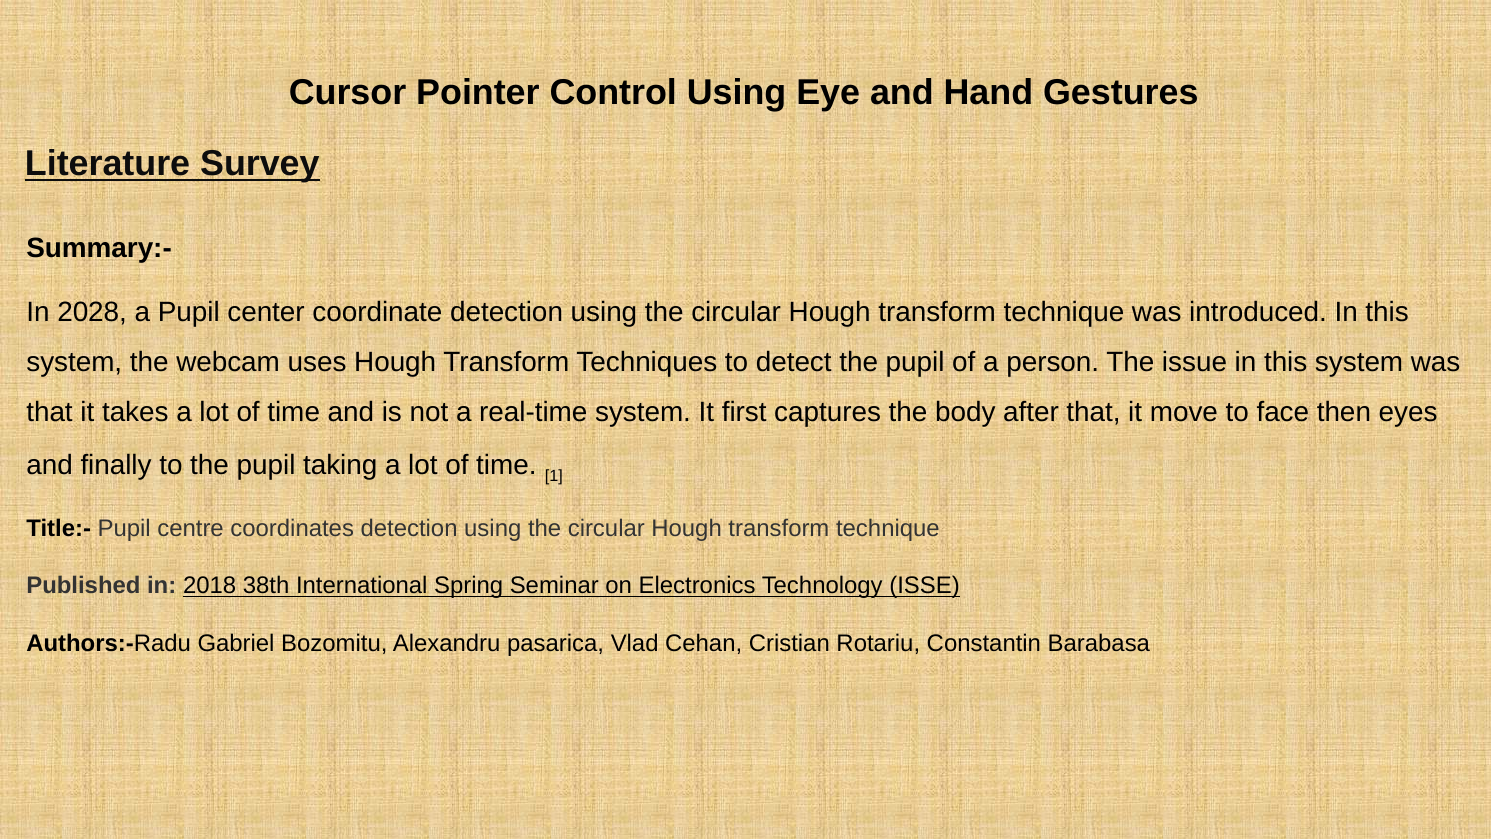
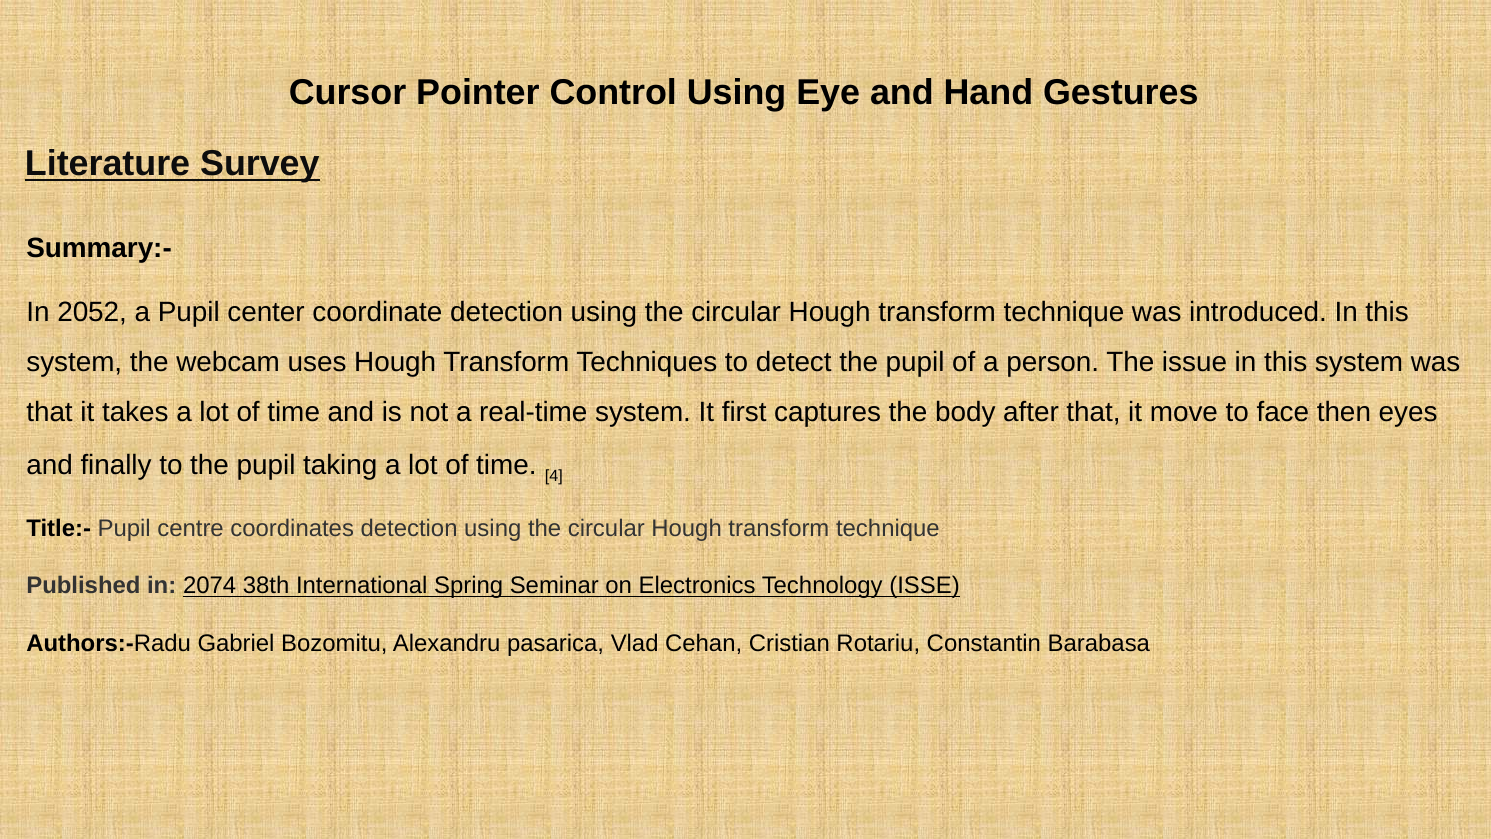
2028: 2028 -> 2052
1: 1 -> 4
2018: 2018 -> 2074
